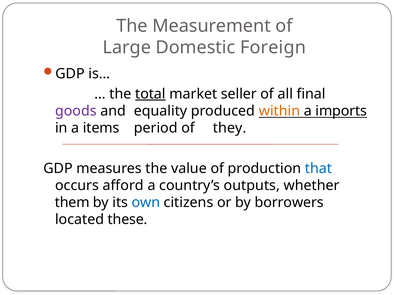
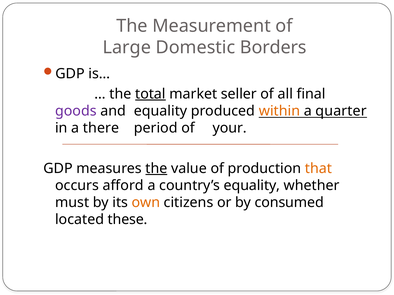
Foreign: Foreign -> Borders
imports: imports -> quarter
items: items -> there
they: they -> your
the at (156, 169) underline: none -> present
that colour: blue -> orange
country’s outputs: outputs -> equality
them: them -> must
own colour: blue -> orange
borrowers: borrowers -> consumed
